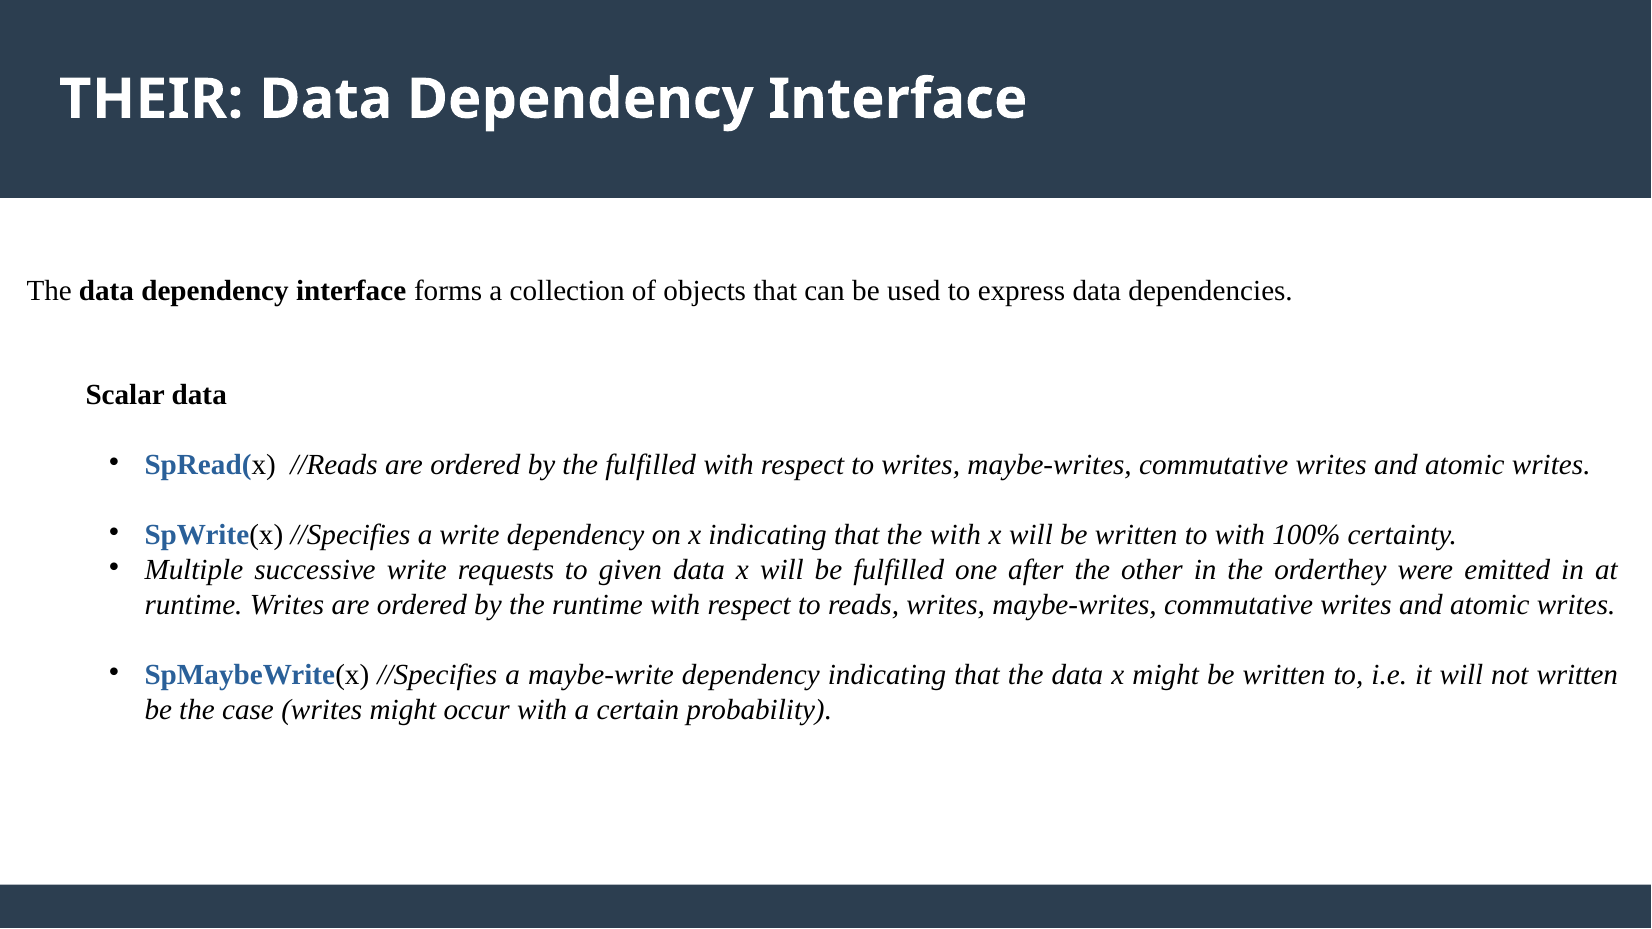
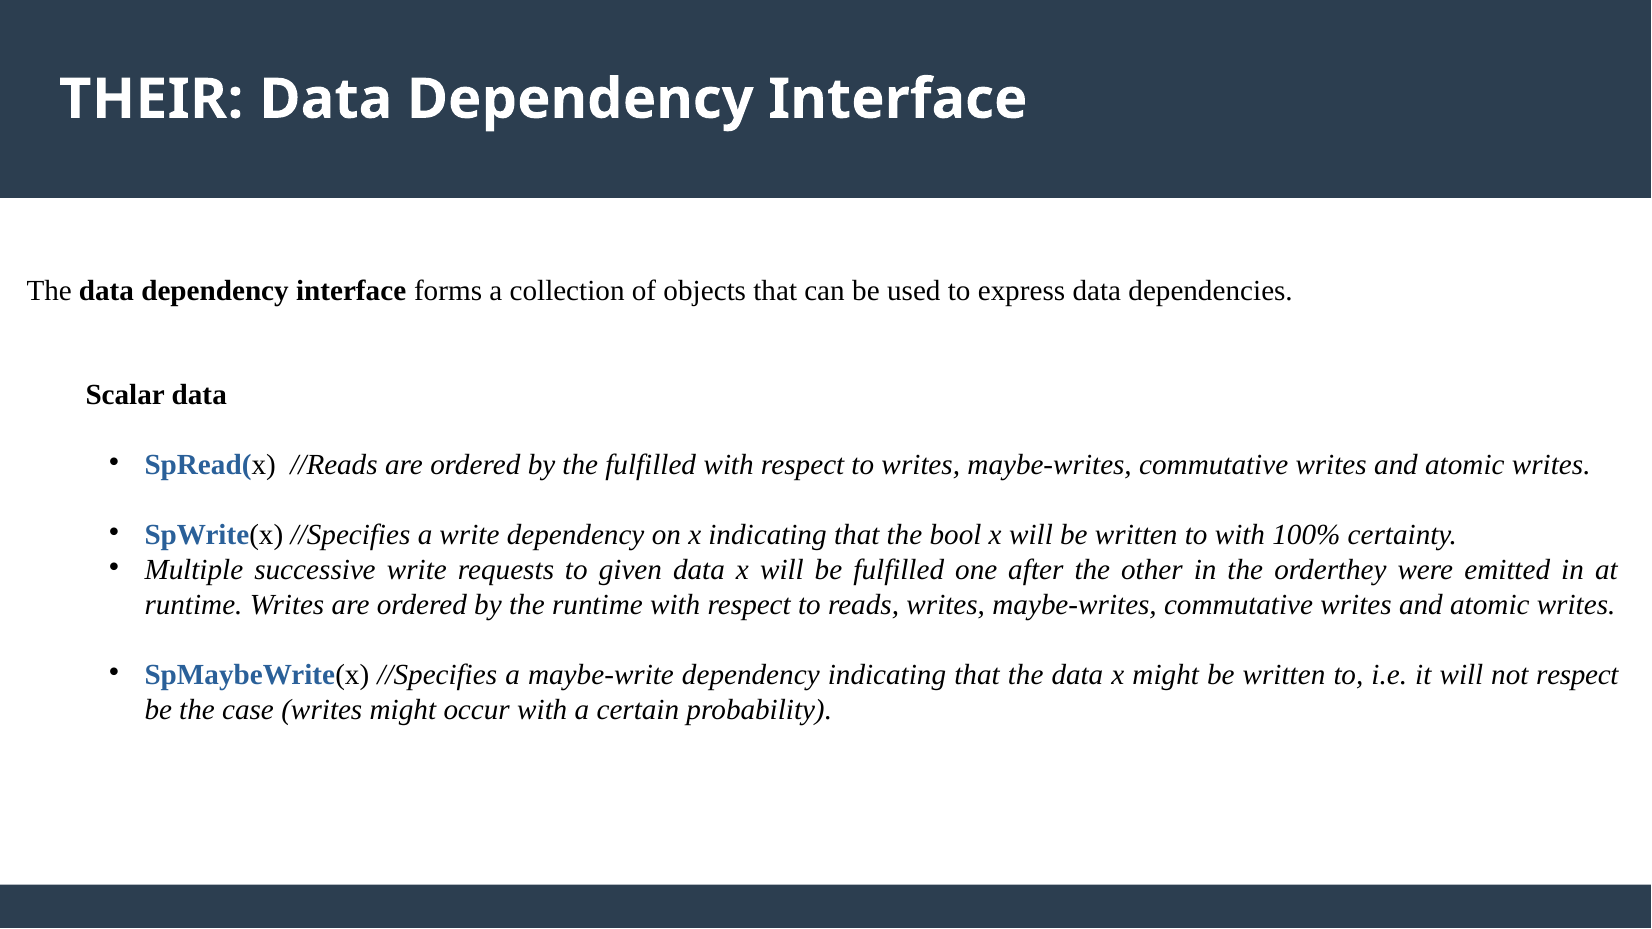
the with: with -> bool
not written: written -> respect
